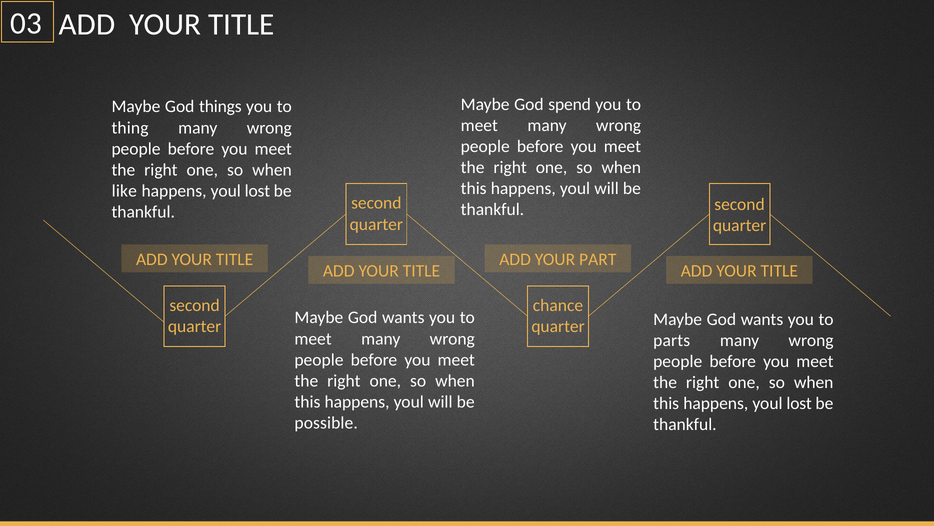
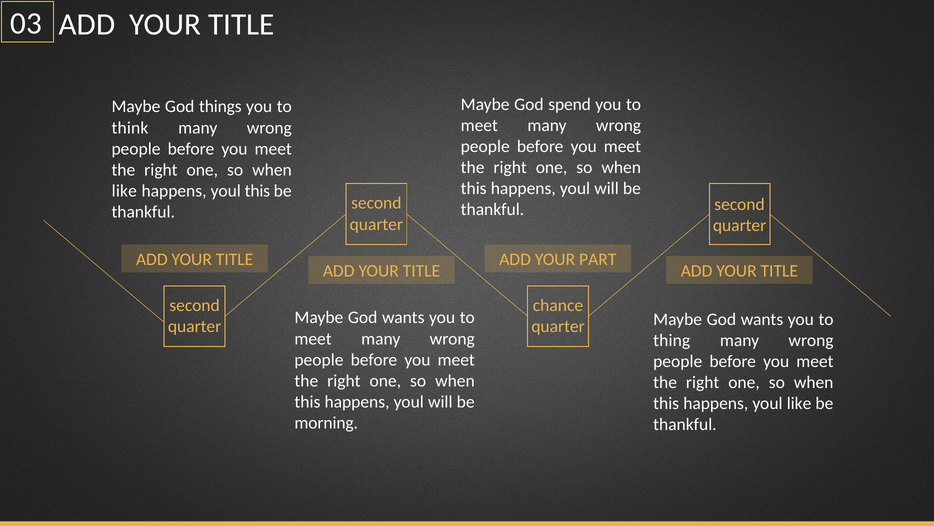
thing: thing -> think
lost at (257, 191): lost -> this
parts: parts -> thing
this happens youl lost: lost -> like
possible: possible -> morning
